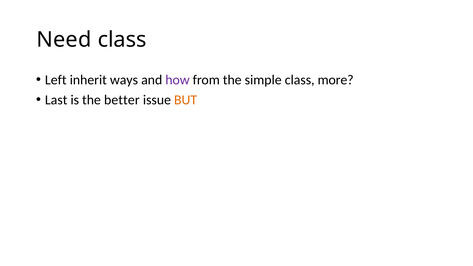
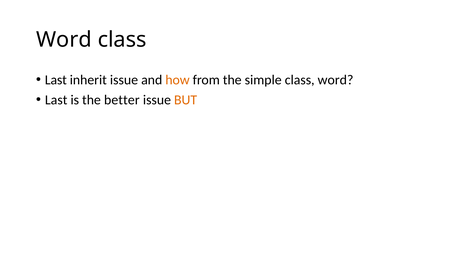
Need at (64, 40): Need -> Word
Left at (56, 80): Left -> Last
inherit ways: ways -> issue
how colour: purple -> orange
class more: more -> word
